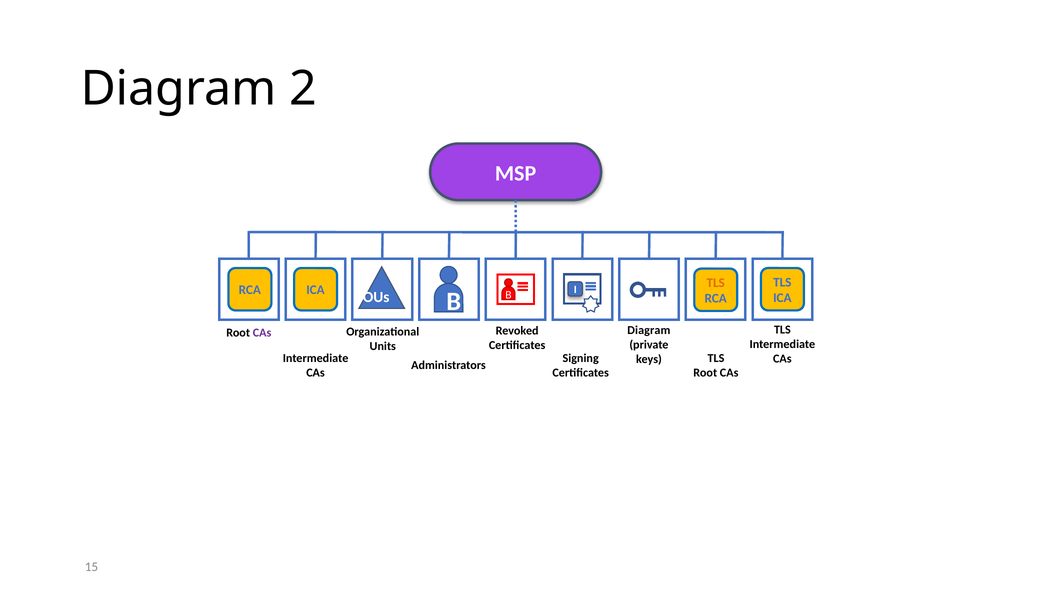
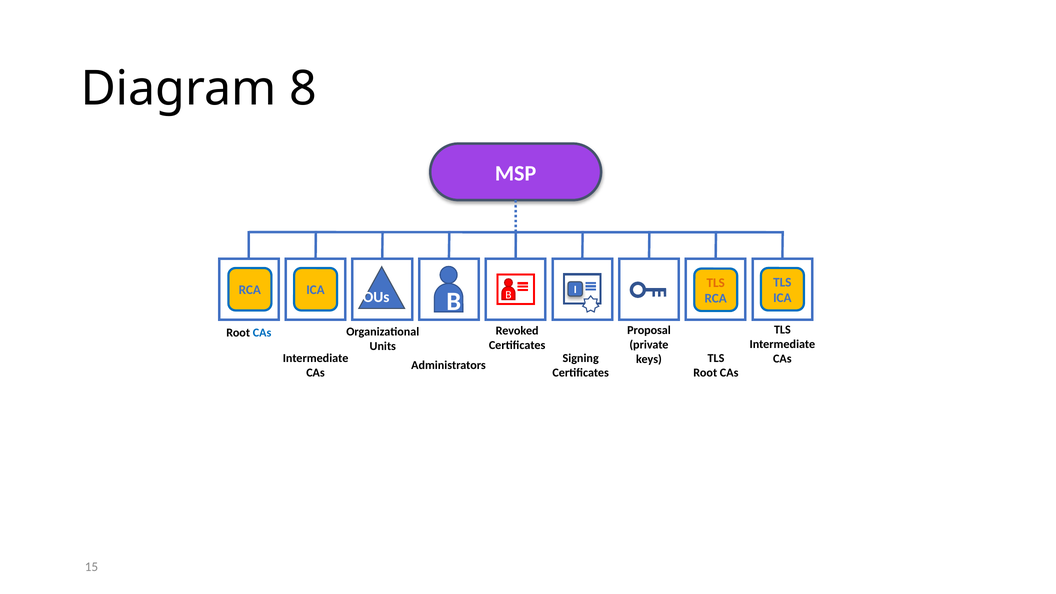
2: 2 -> 8
Diagram at (649, 330): Diagram -> Proposal
CAs at (262, 333) colour: purple -> blue
